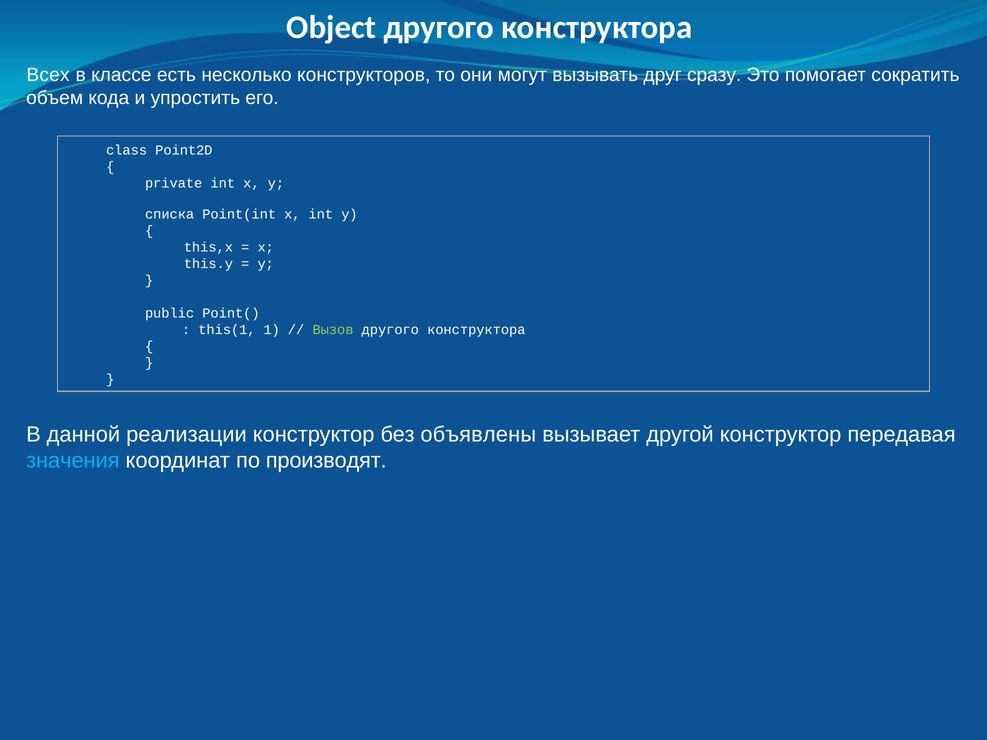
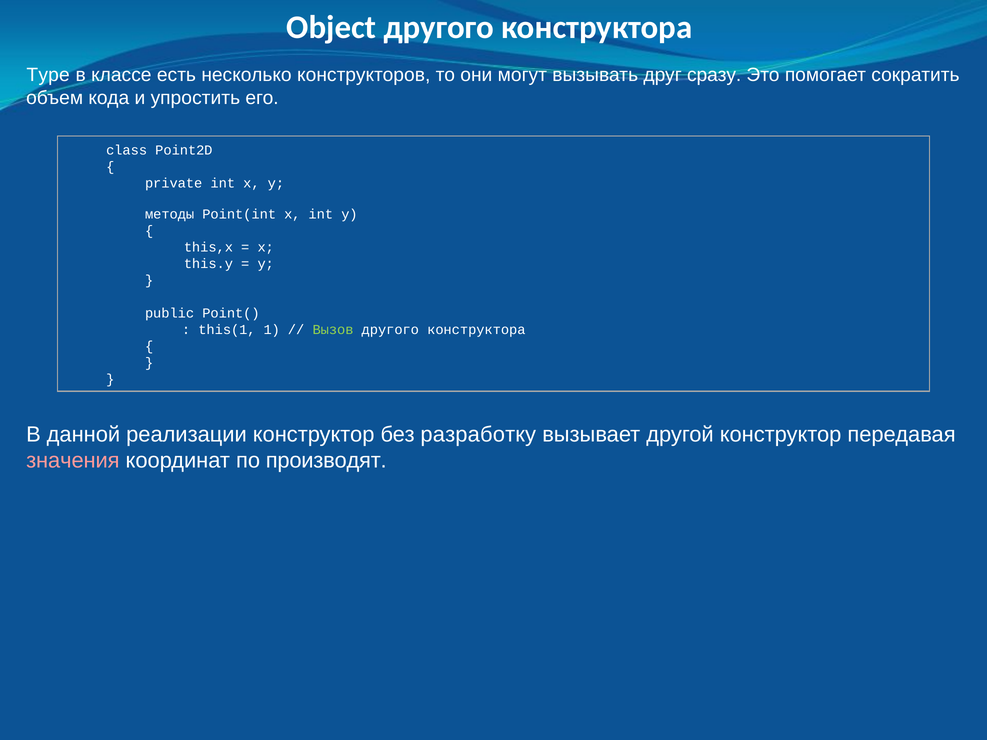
Всех: Всех -> Type
списка: списка -> методы
объявлены: объявлены -> разработку
значения colour: light blue -> pink
